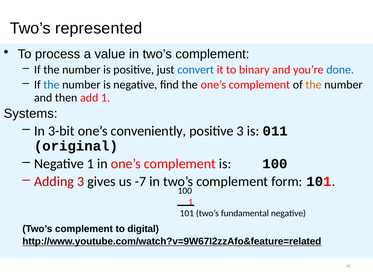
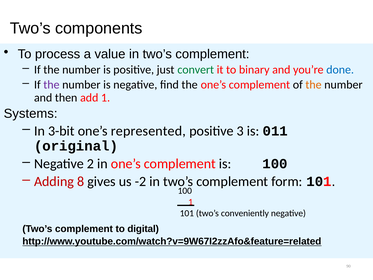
represented: represented -> components
convert colour: blue -> green
the at (51, 85) colour: blue -> purple
conveniently: conveniently -> represented
Negative 1: 1 -> 2
Adding 3: 3 -> 8
-7: -7 -> -2
fundamental: fundamental -> conveniently
